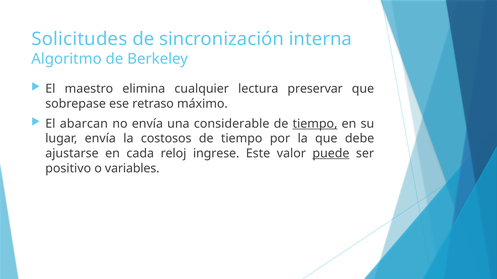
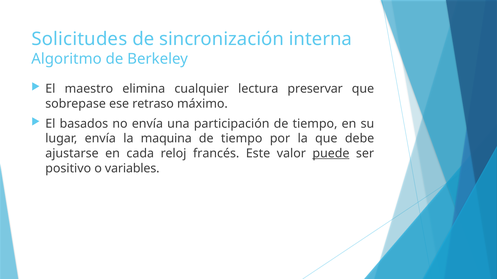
abarcan: abarcan -> basados
considerable: considerable -> participación
tiempo at (315, 124) underline: present -> none
costosos: costosos -> maquina
ingrese: ingrese -> francés
